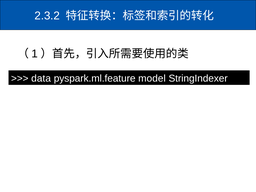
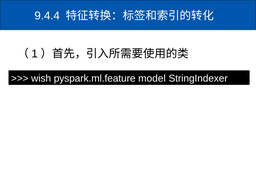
2.3.2: 2.3.2 -> 9.4.4
data: data -> wish
